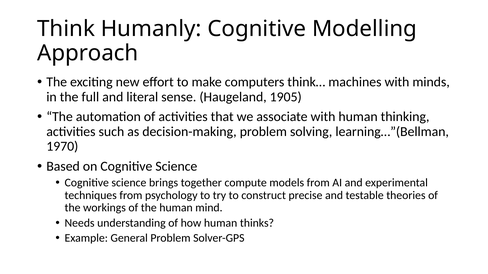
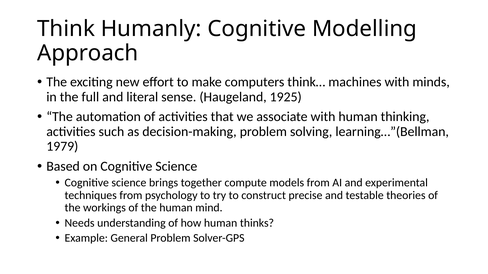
1905: 1905 -> 1925
1970: 1970 -> 1979
